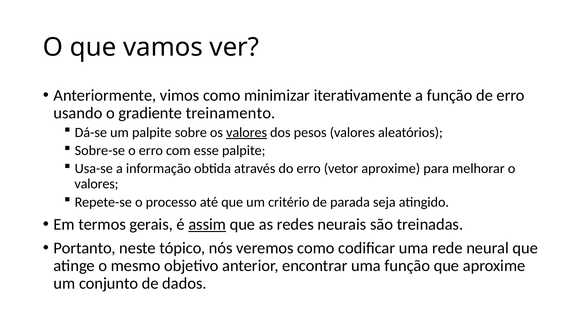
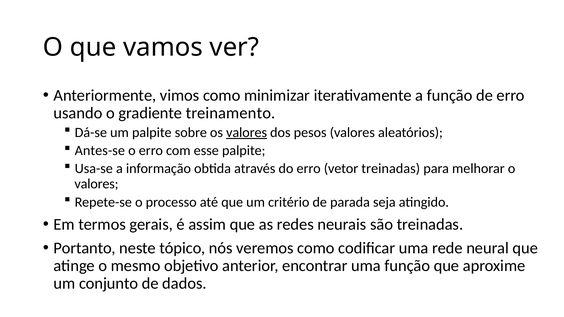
Sobre-se: Sobre-se -> Antes-se
vetor aproxime: aproxime -> treinadas
assim underline: present -> none
